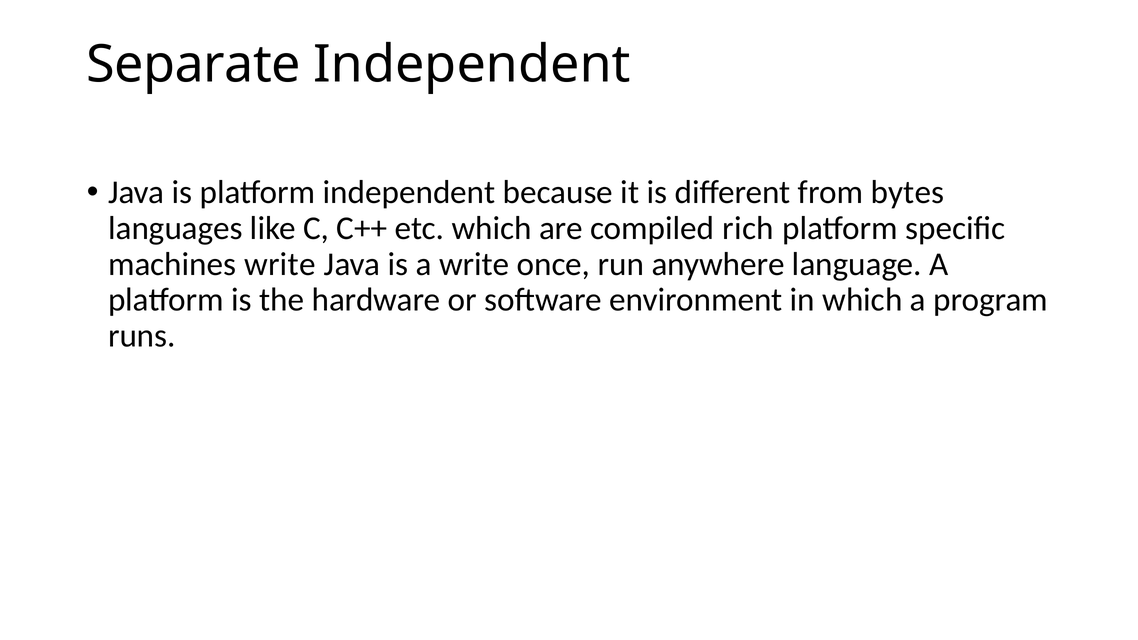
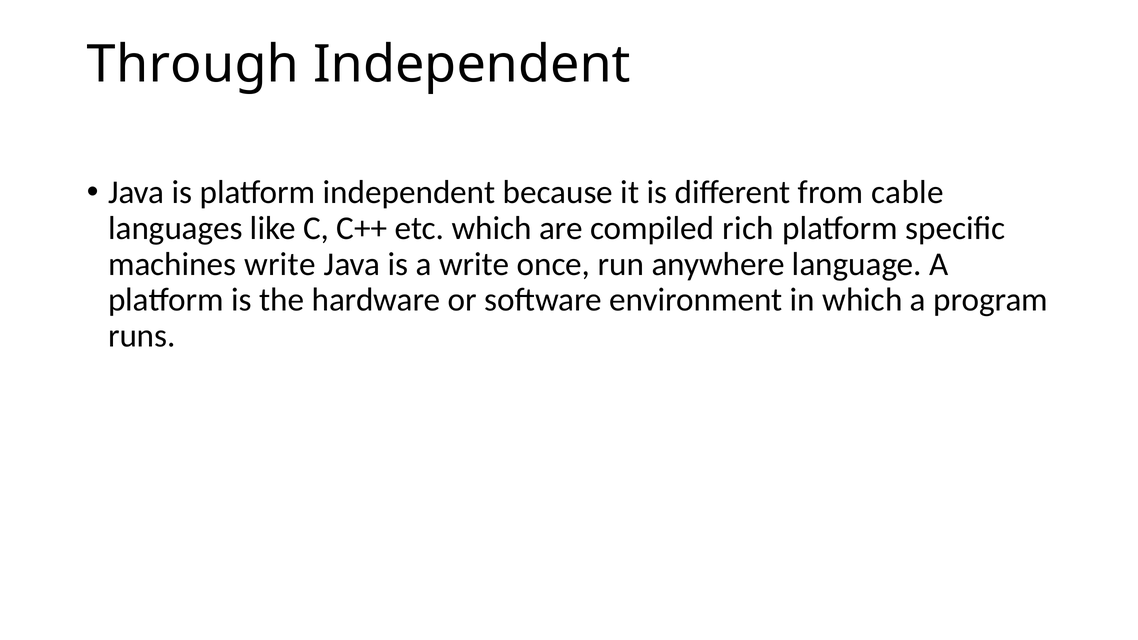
Separate: Separate -> Through
bytes: bytes -> cable
